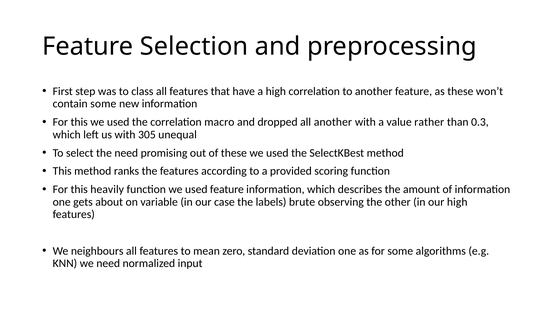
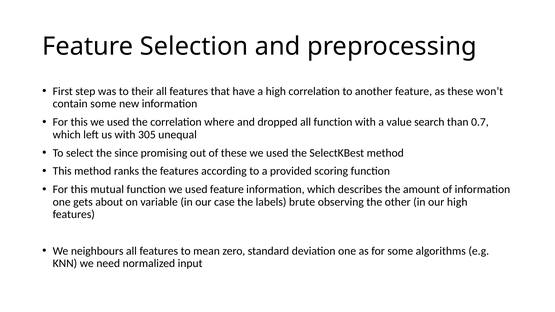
class: class -> their
macro: macro -> where
all another: another -> function
rather: rather -> search
0.3: 0.3 -> 0.7
the need: need -> since
heavily: heavily -> mutual
